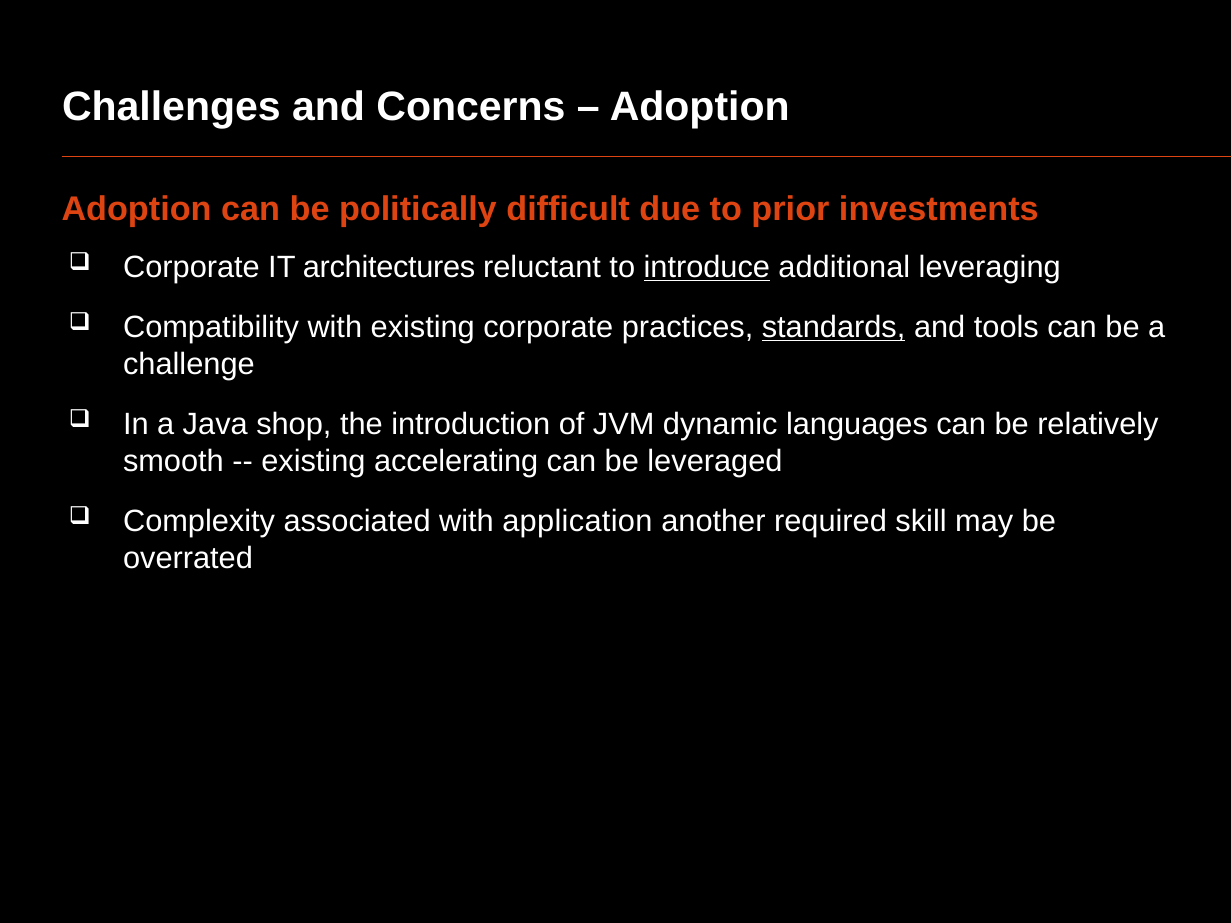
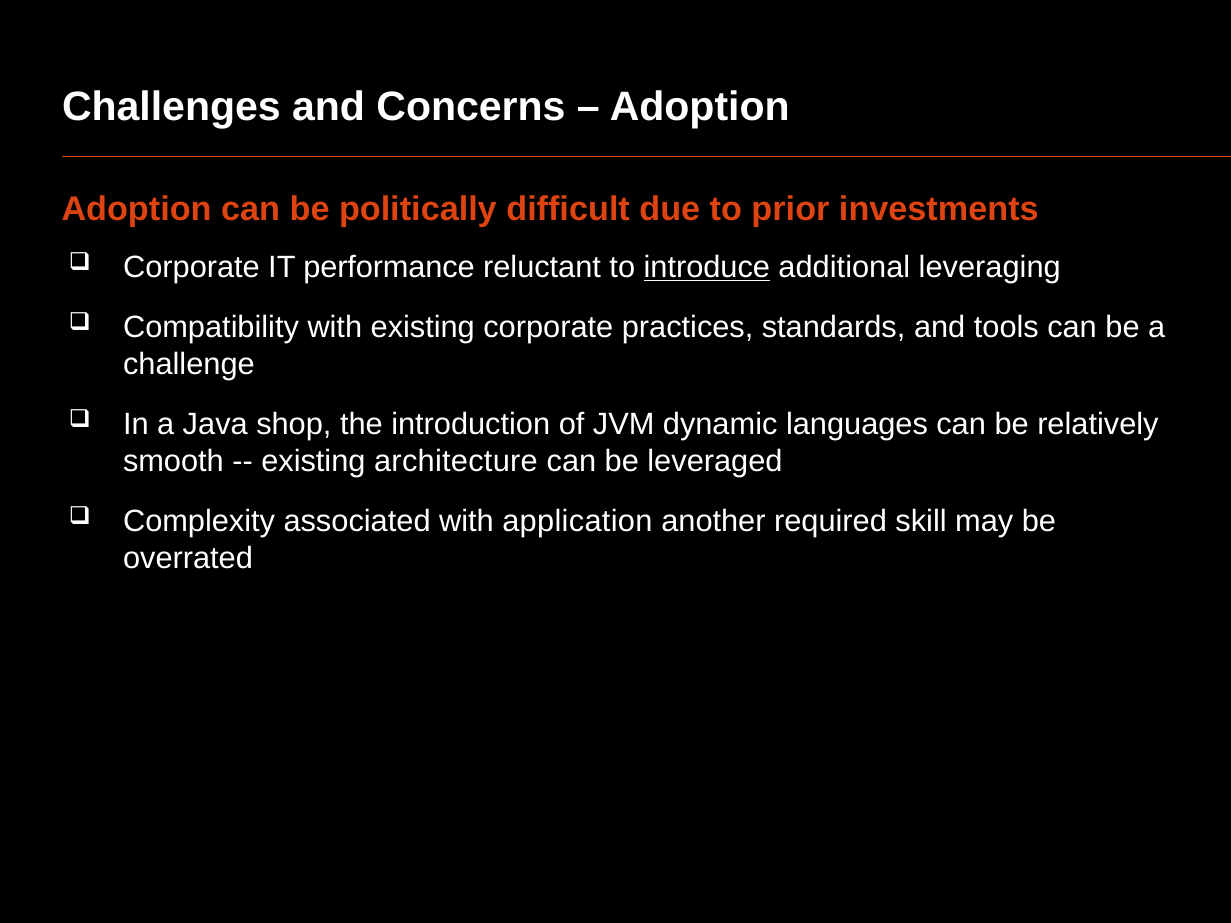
architectures: architectures -> performance
standards underline: present -> none
accelerating: accelerating -> architecture
